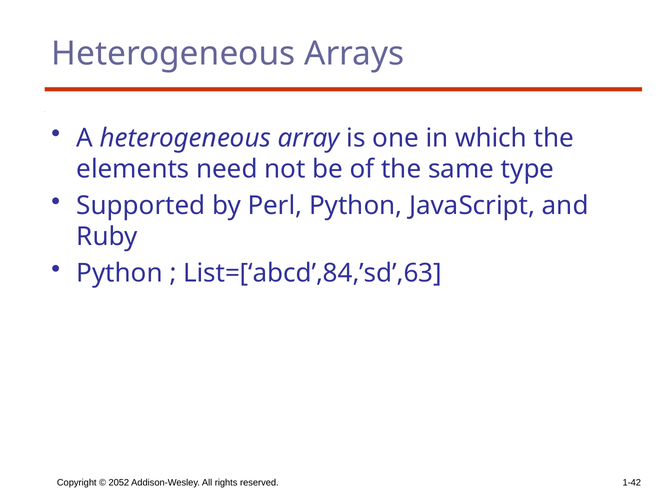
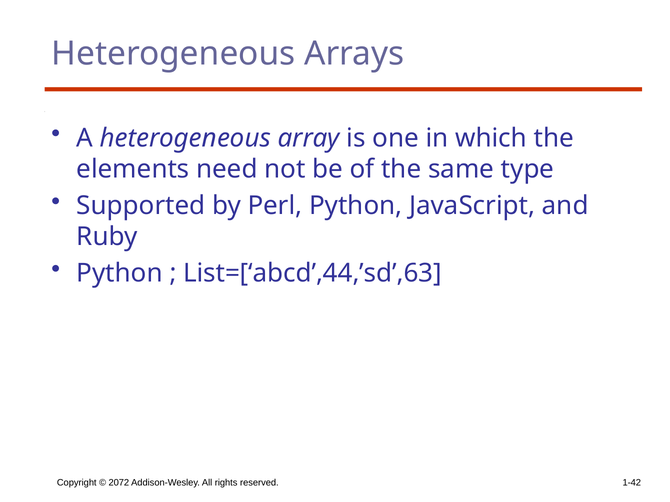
List=[‘abcd’,84,’sd’,63: List=[‘abcd’,84,’sd’,63 -> List=[‘abcd’,44,’sd’,63
2052: 2052 -> 2072
